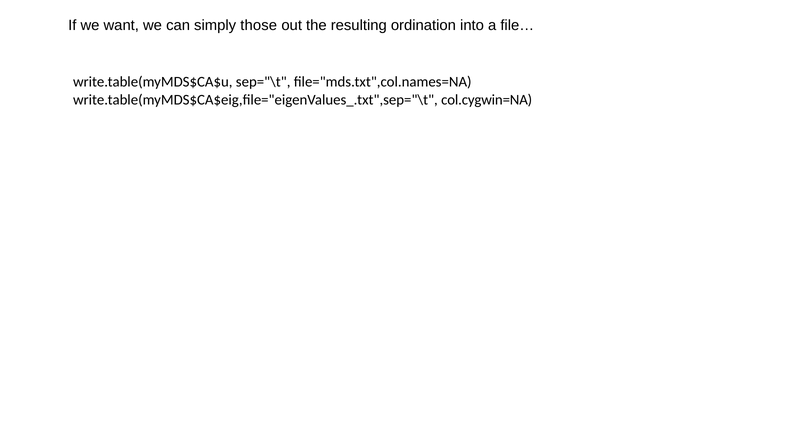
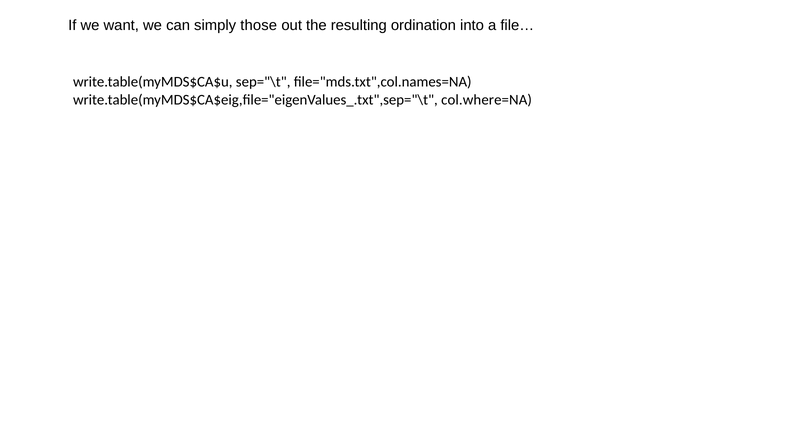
col.cygwin=NA: col.cygwin=NA -> col.where=NA
